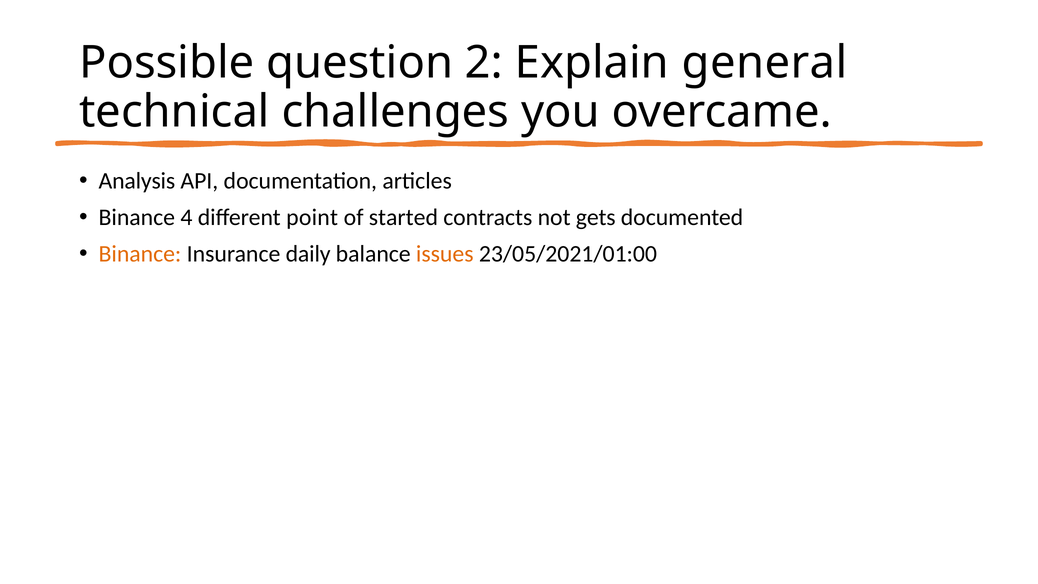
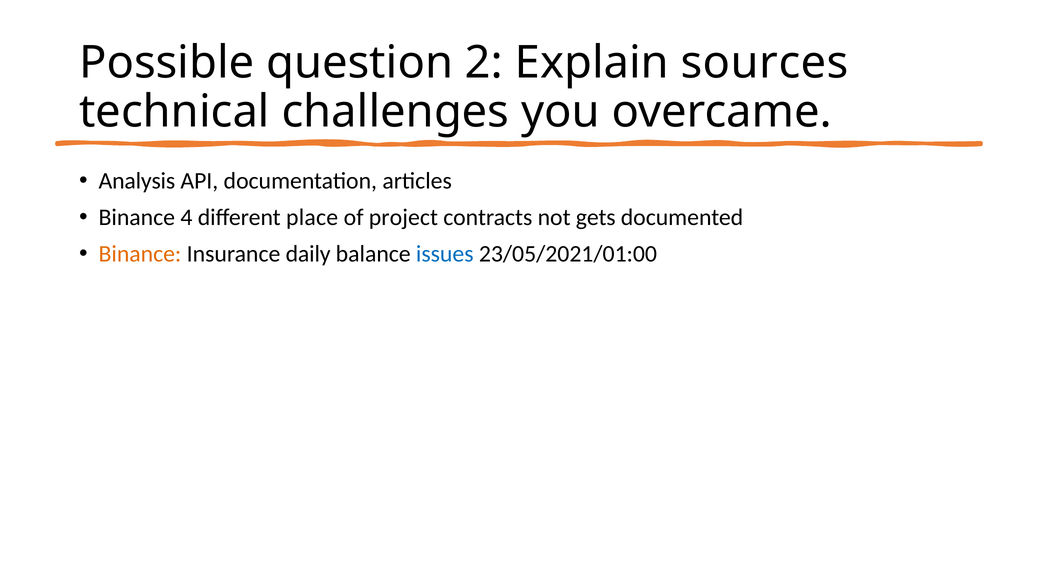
general: general -> sources
point: point -> place
started: started -> project
issues colour: orange -> blue
